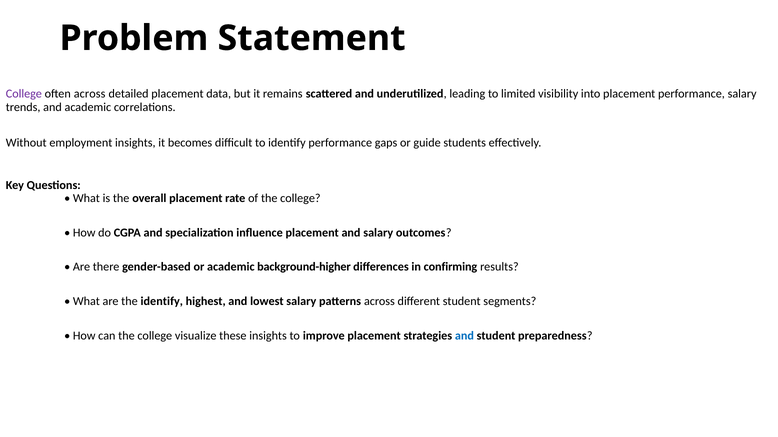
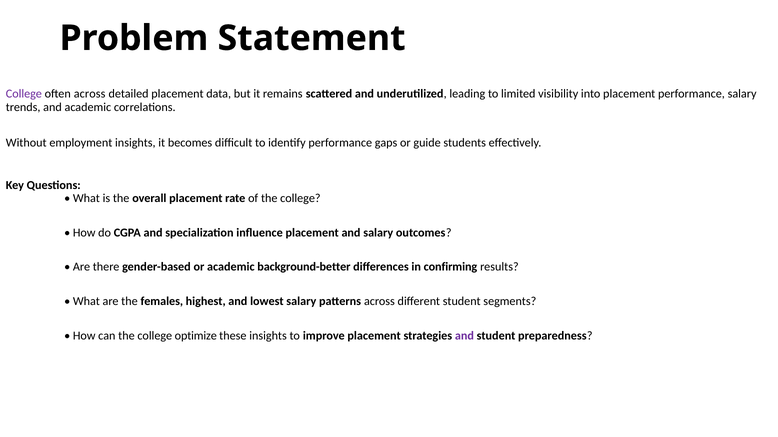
background-higher: background-higher -> background-better
the identify: identify -> females
visualize: visualize -> optimize
and at (464, 336) colour: blue -> purple
